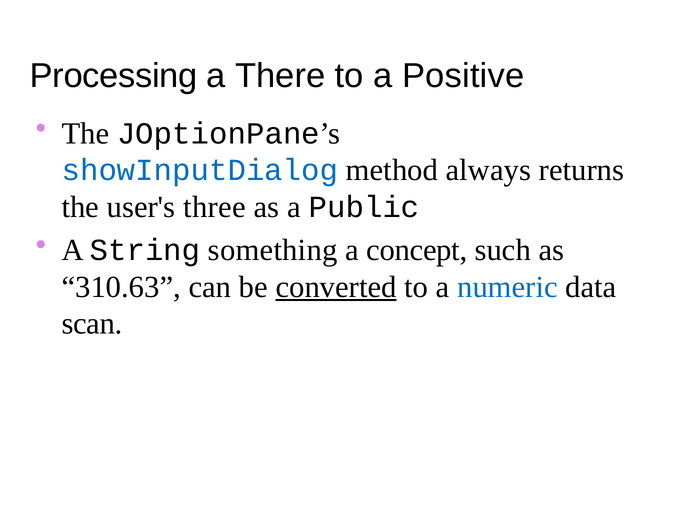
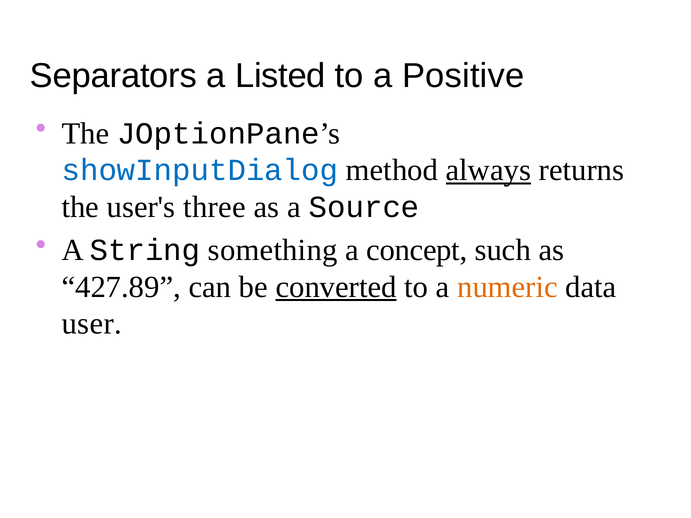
Processing: Processing -> Separators
There: There -> Listed
always underline: none -> present
Public: Public -> Source
310.63: 310.63 -> 427.89
numeric colour: blue -> orange
scan: scan -> user
